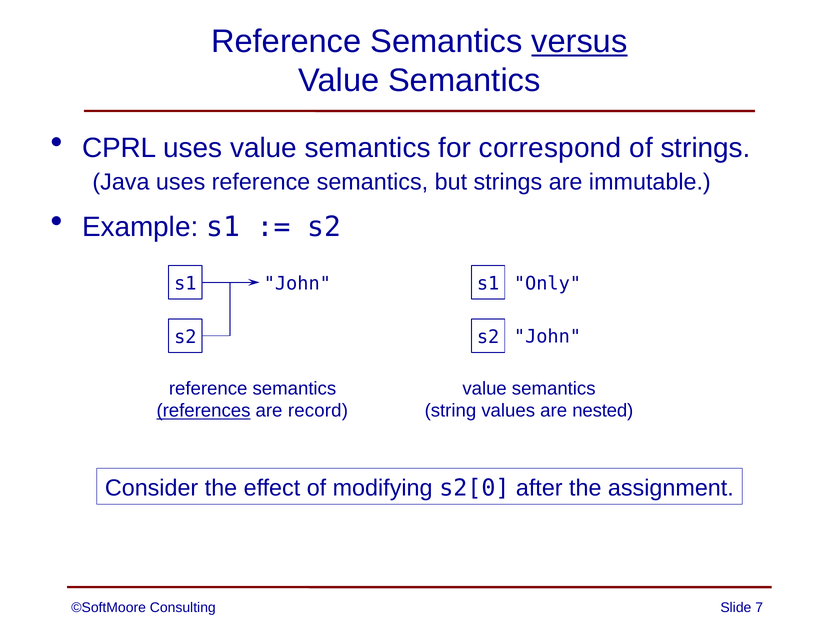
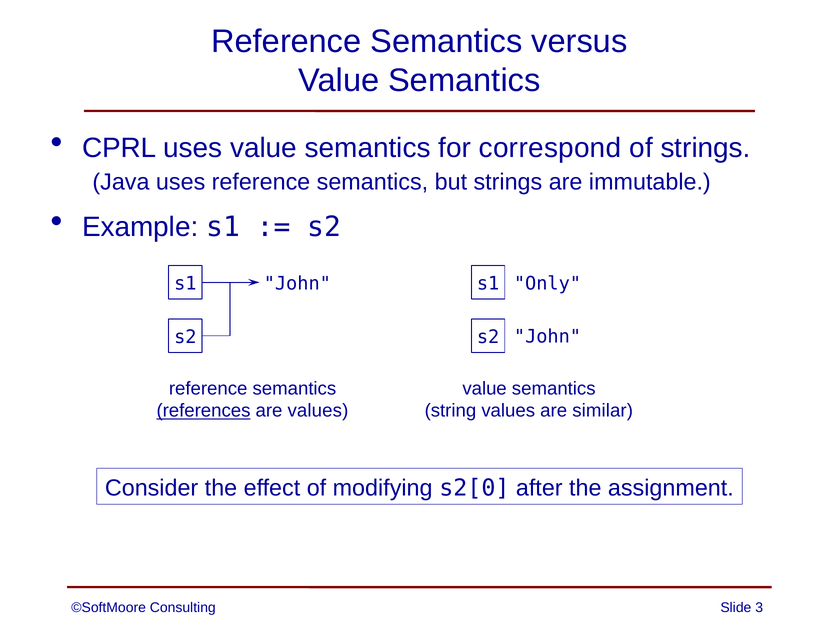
versus underline: present -> none
are record: record -> values
nested: nested -> similar
7: 7 -> 3
